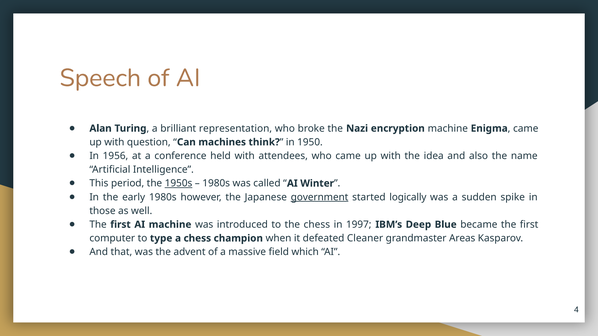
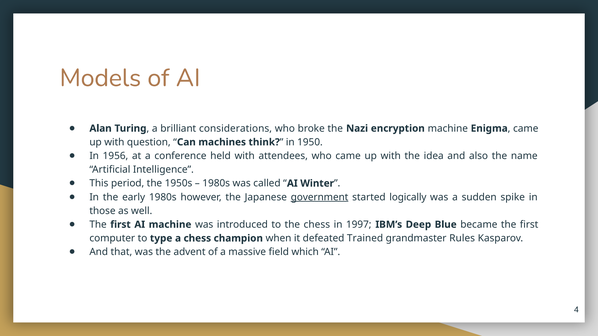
Speech: Speech -> Models
representation: representation -> considerations
1950s underline: present -> none
Cleaner: Cleaner -> Trained
Areas: Areas -> Rules
